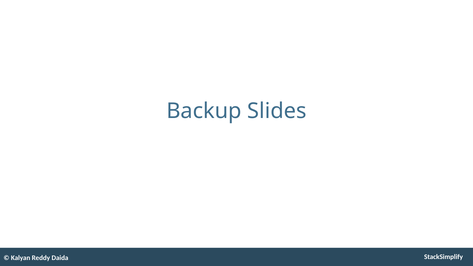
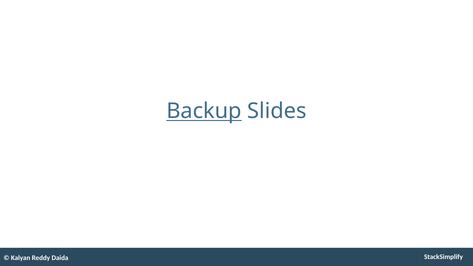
Backup underline: none -> present
